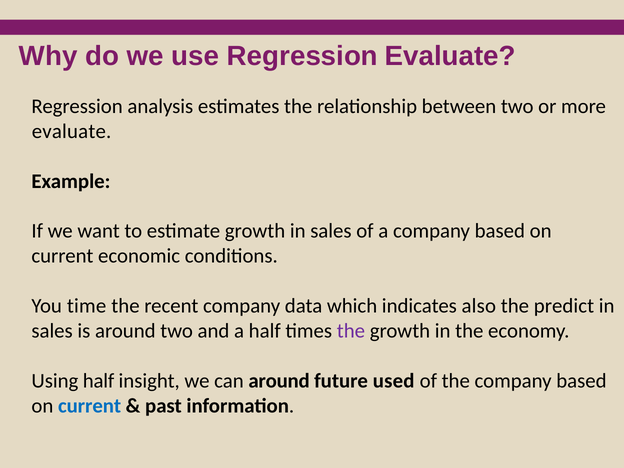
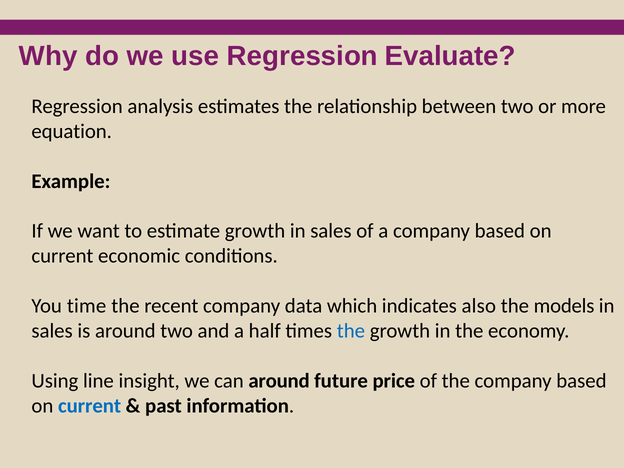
evaluate at (72, 131): evaluate -> equation
predict: predict -> models
the at (351, 331) colour: purple -> blue
Using half: half -> line
used: used -> price
